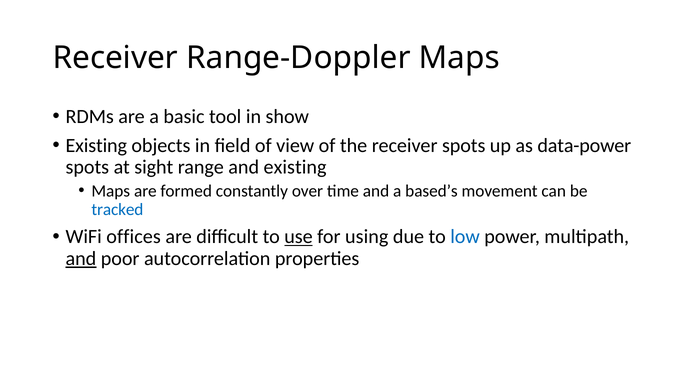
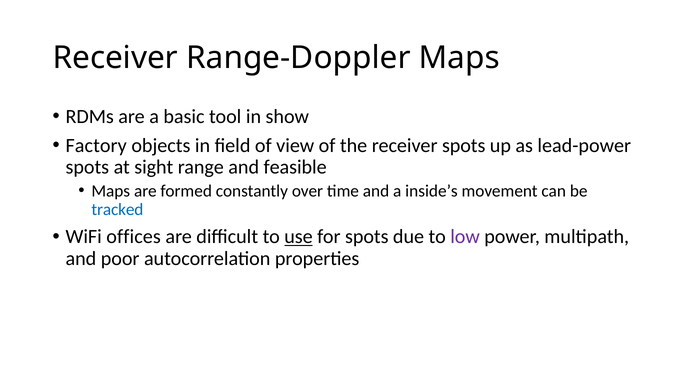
Existing at (96, 146): Existing -> Factory
data-power: data-power -> lead-power
and existing: existing -> feasible
based’s: based’s -> inside’s
for using: using -> spots
low colour: blue -> purple
and at (81, 259) underline: present -> none
